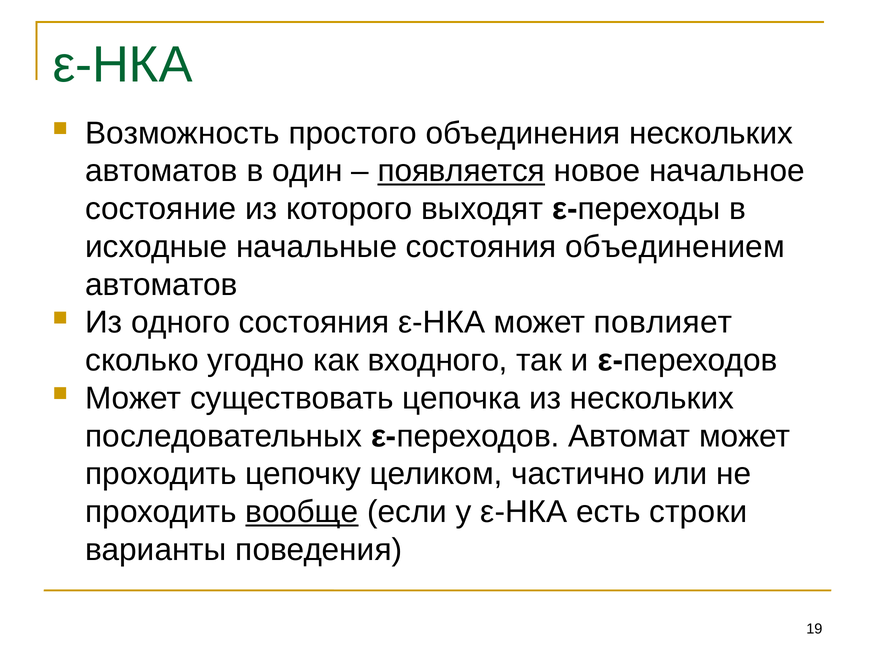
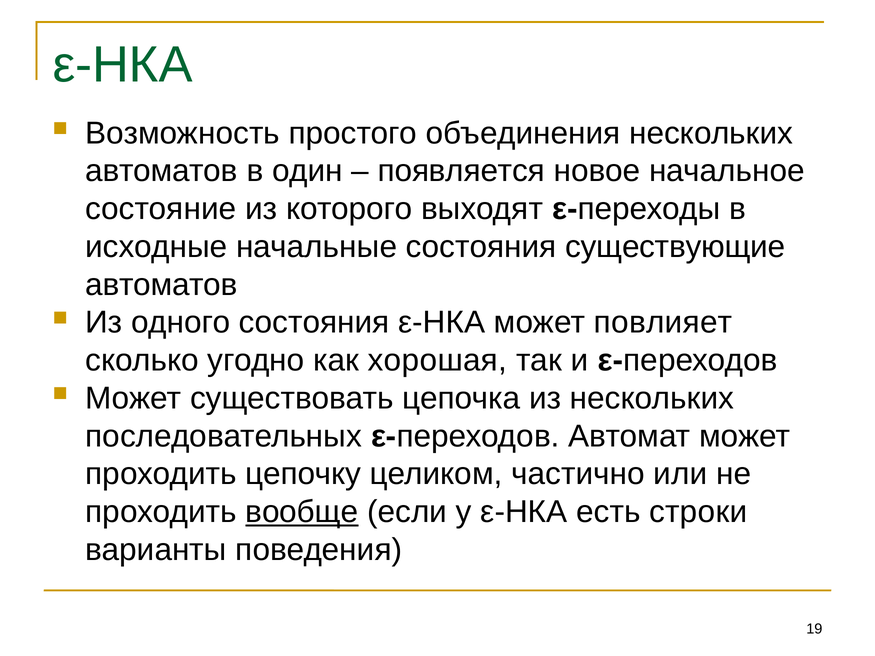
появляется underline: present -> none
объединением: объединением -> существующие
входного: входного -> хорошая
